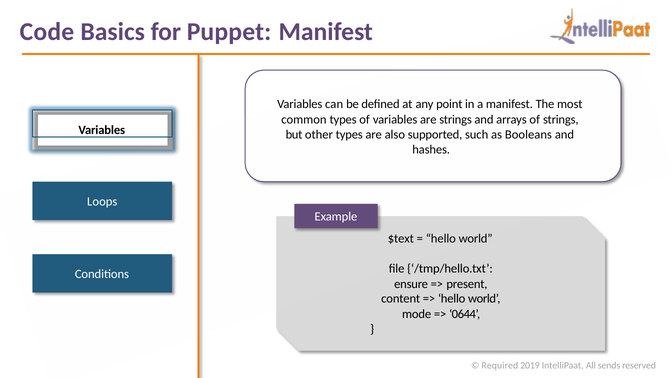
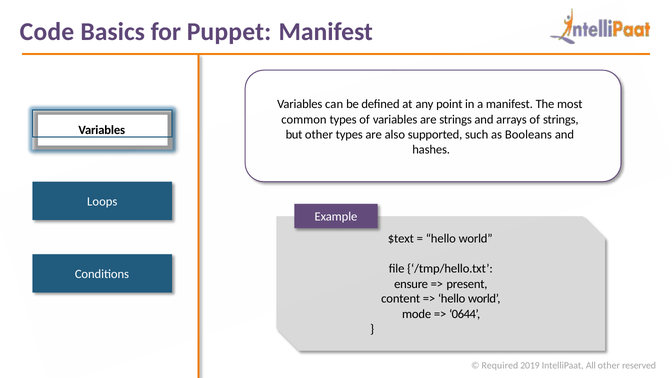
All sends: sends -> other
